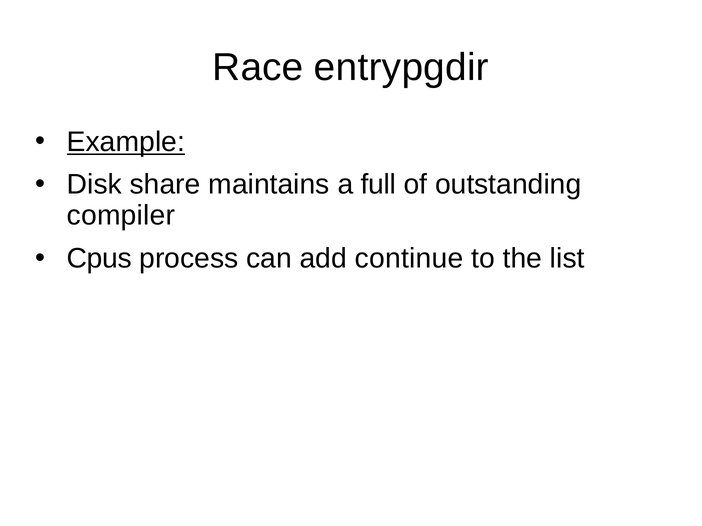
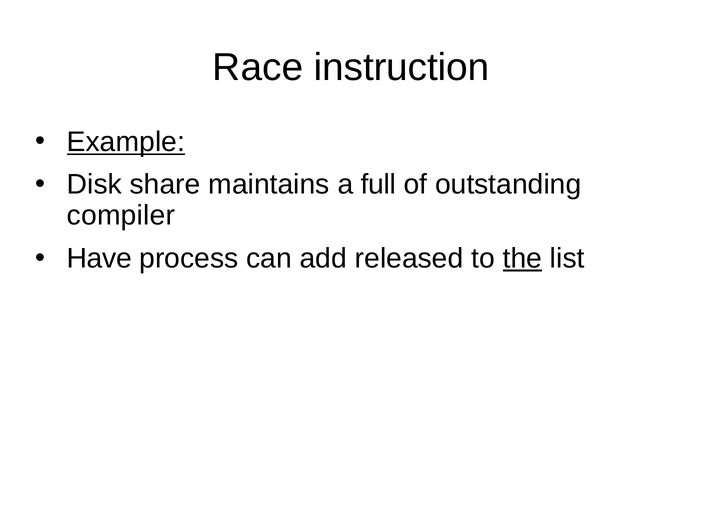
entrypgdir: entrypgdir -> instruction
Cpus: Cpus -> Have
continue: continue -> released
the underline: none -> present
